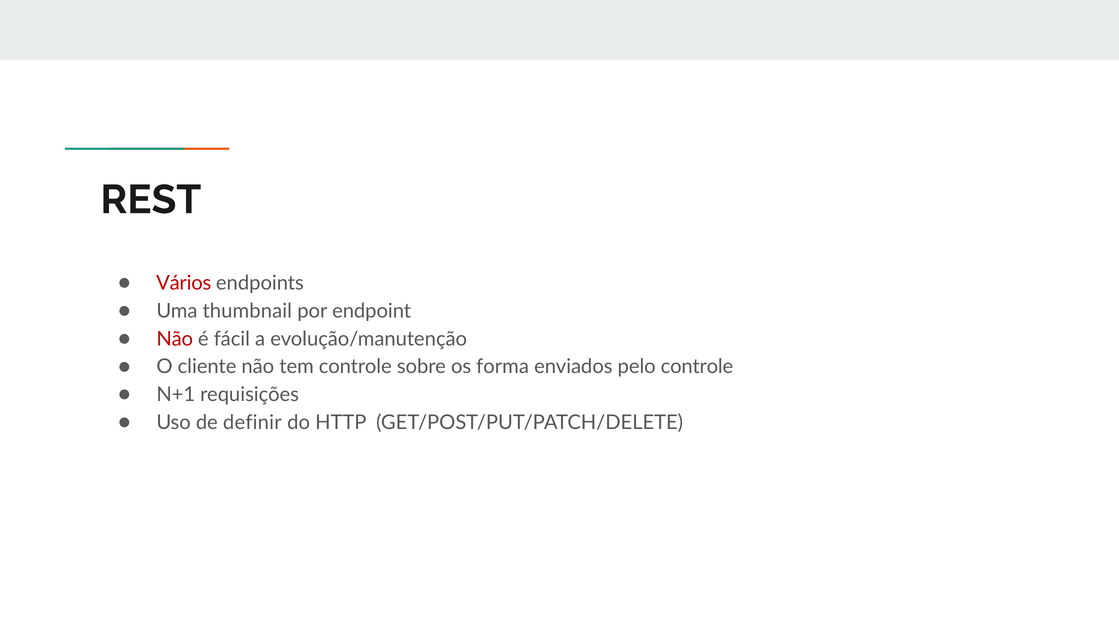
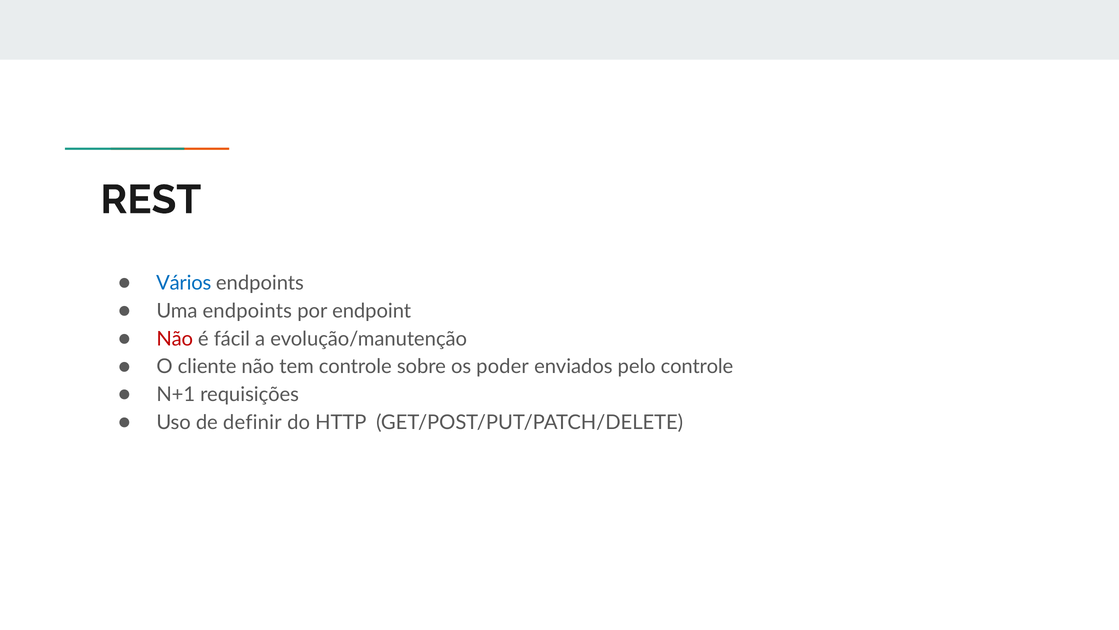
Vários colour: red -> blue
Uma thumbnail: thumbnail -> endpoints
forma: forma -> poder
